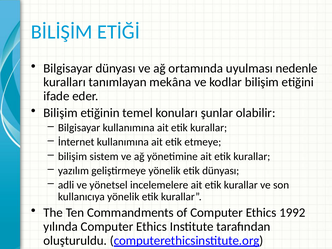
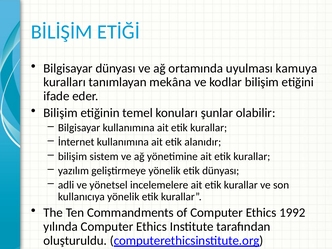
nedenle: nedenle -> kamuya
etmeye: etmeye -> alanıdır
